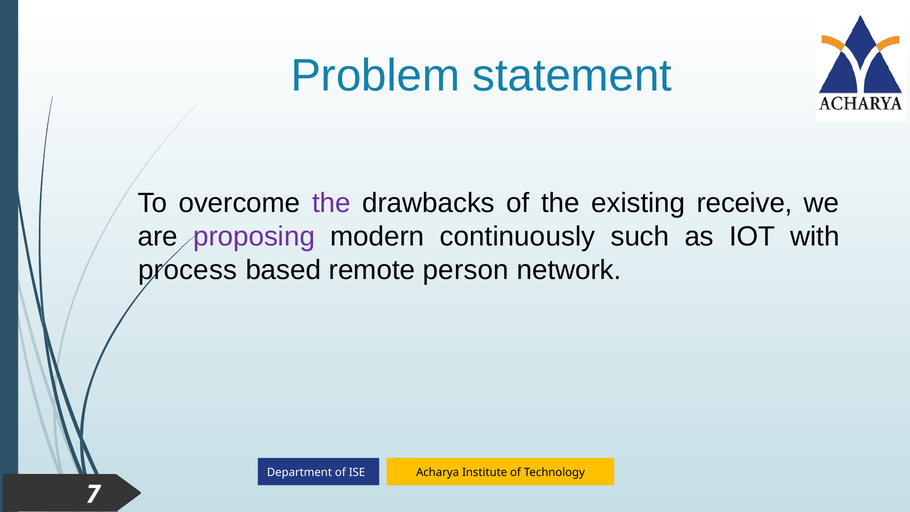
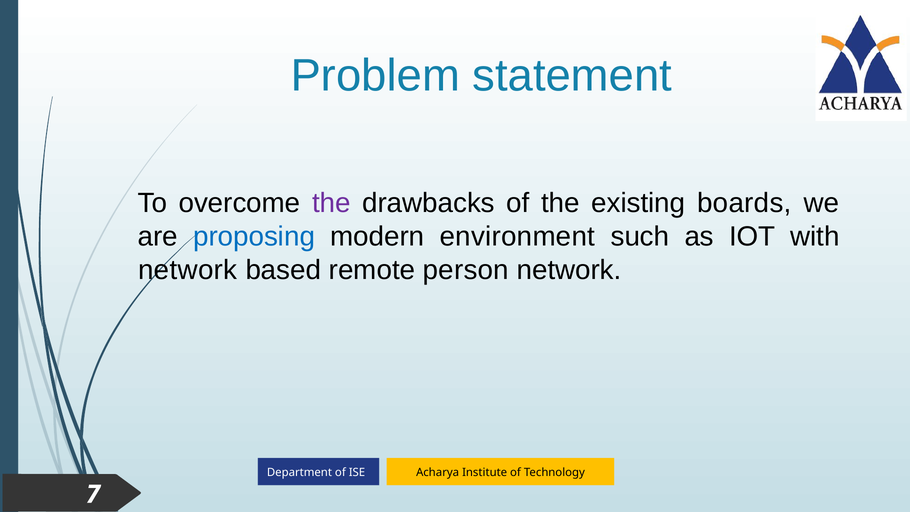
receive: receive -> boards
proposing colour: purple -> blue
continuously: continuously -> environment
process at (188, 270): process -> network
